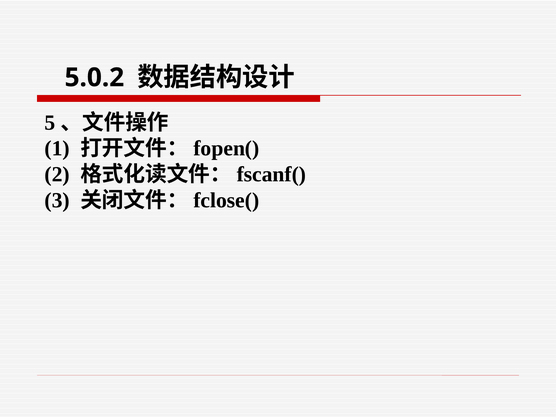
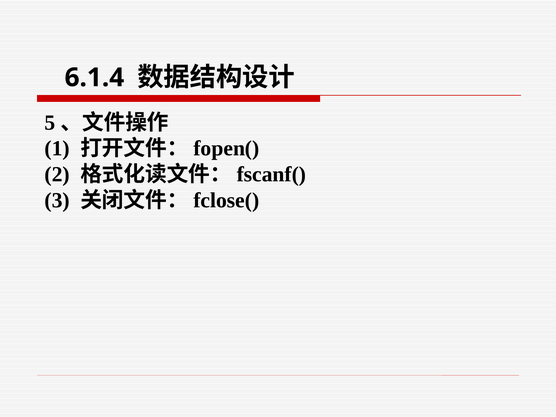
5.0.2: 5.0.2 -> 6.1.4
